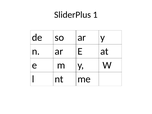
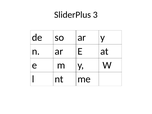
1: 1 -> 3
